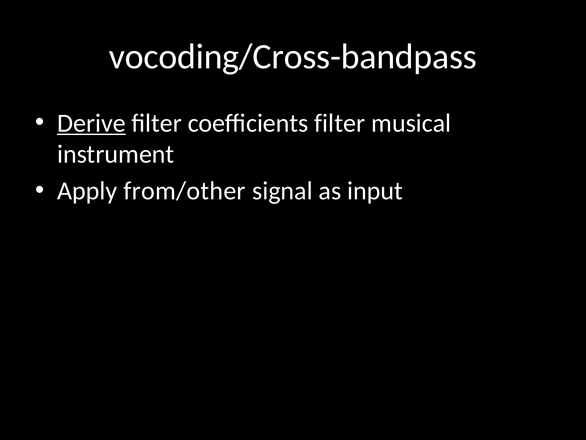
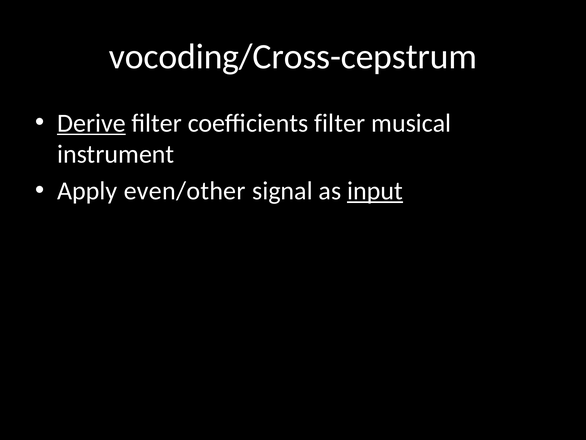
vocoding/Cross-bandpass: vocoding/Cross-bandpass -> vocoding/Cross-cepstrum
from/other: from/other -> even/other
input underline: none -> present
